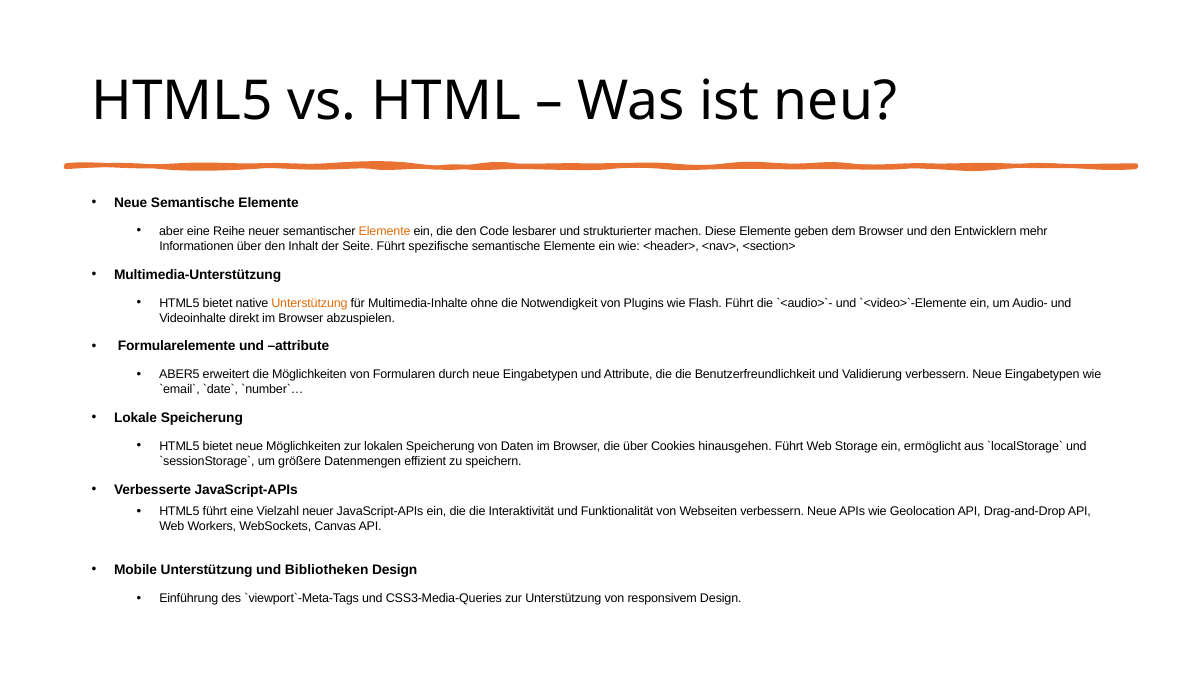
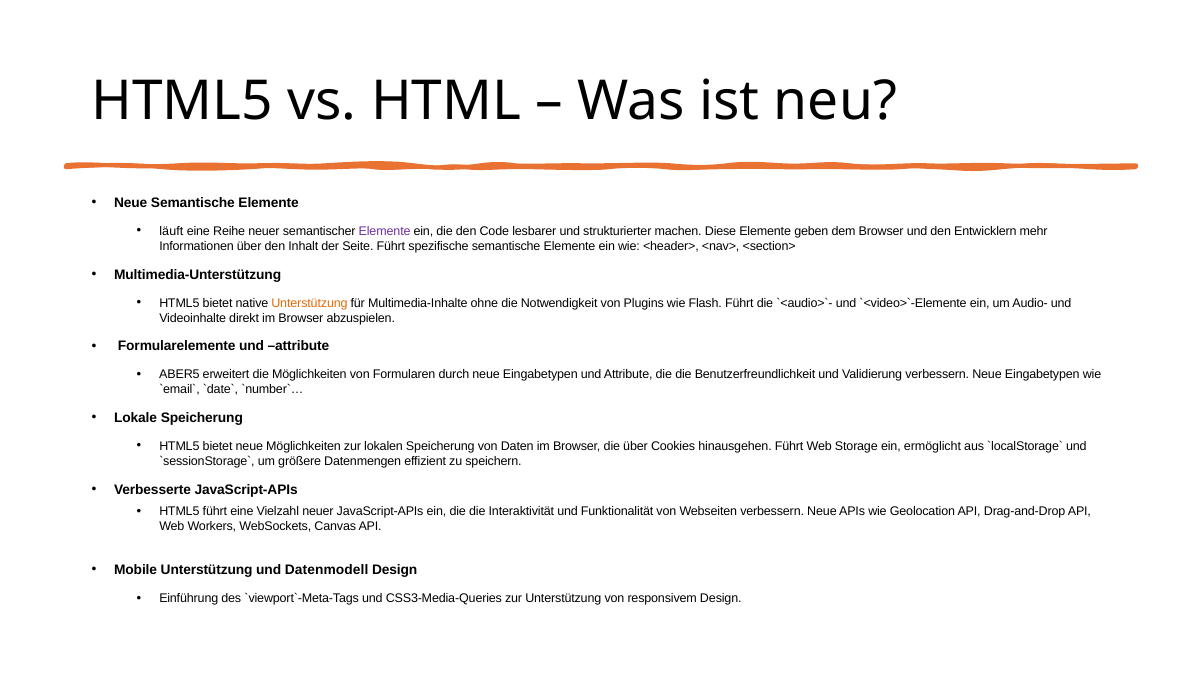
aber: aber -> läuft
Elemente at (385, 231) colour: orange -> purple
Bibliotheken: Bibliotheken -> Datenmodell
